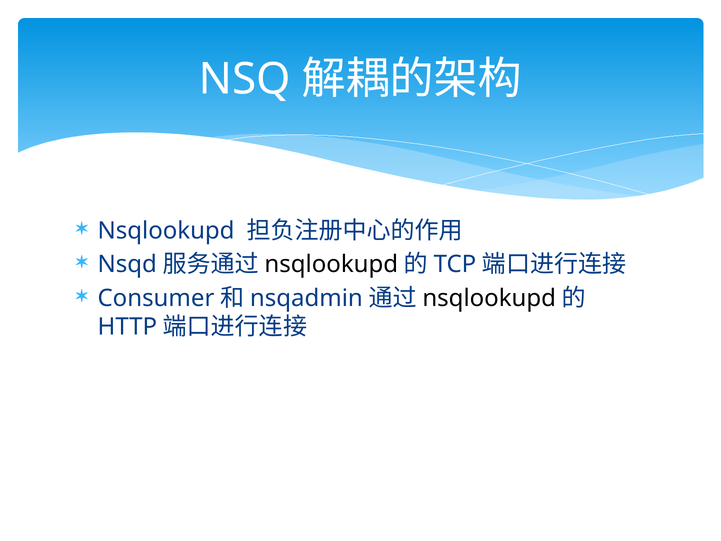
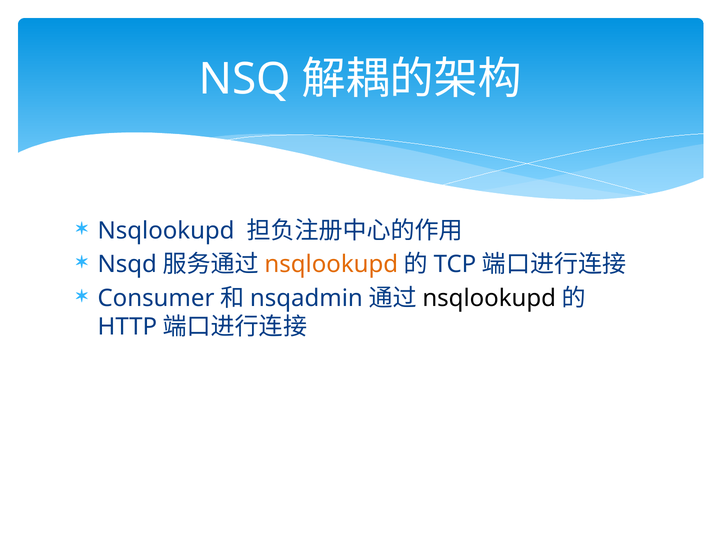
nsqlookupd at (331, 264) colour: black -> orange
